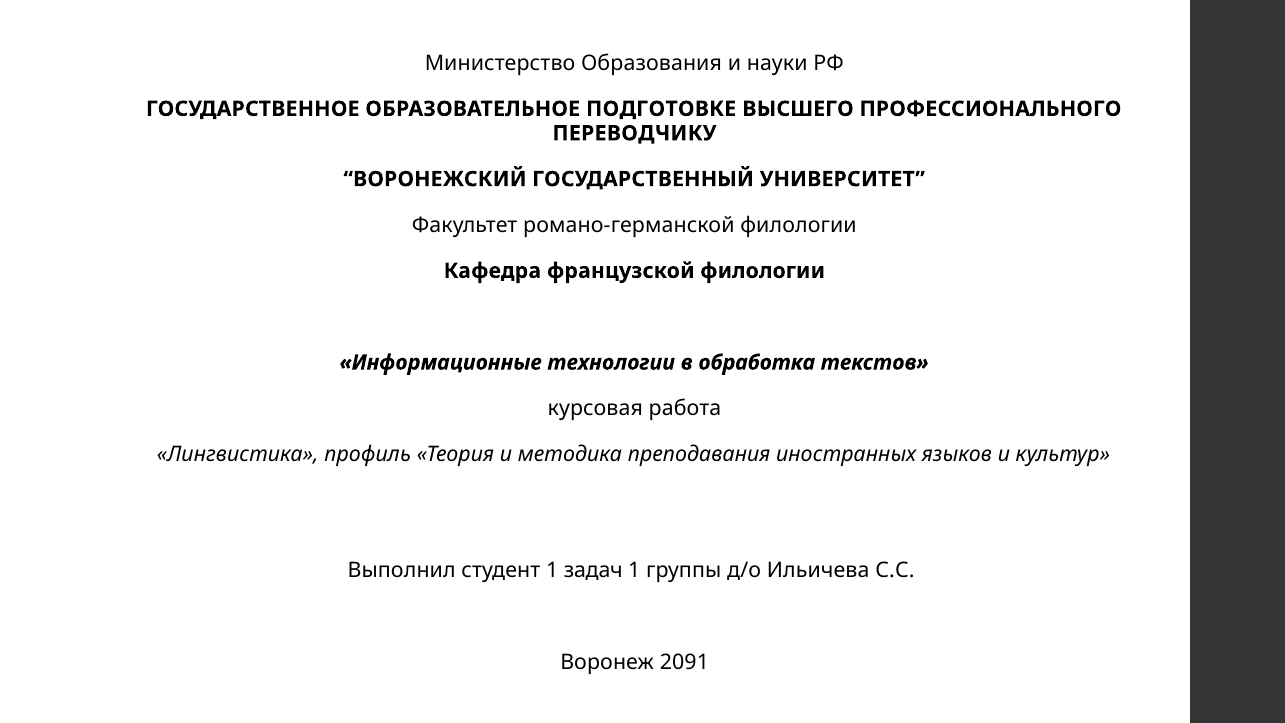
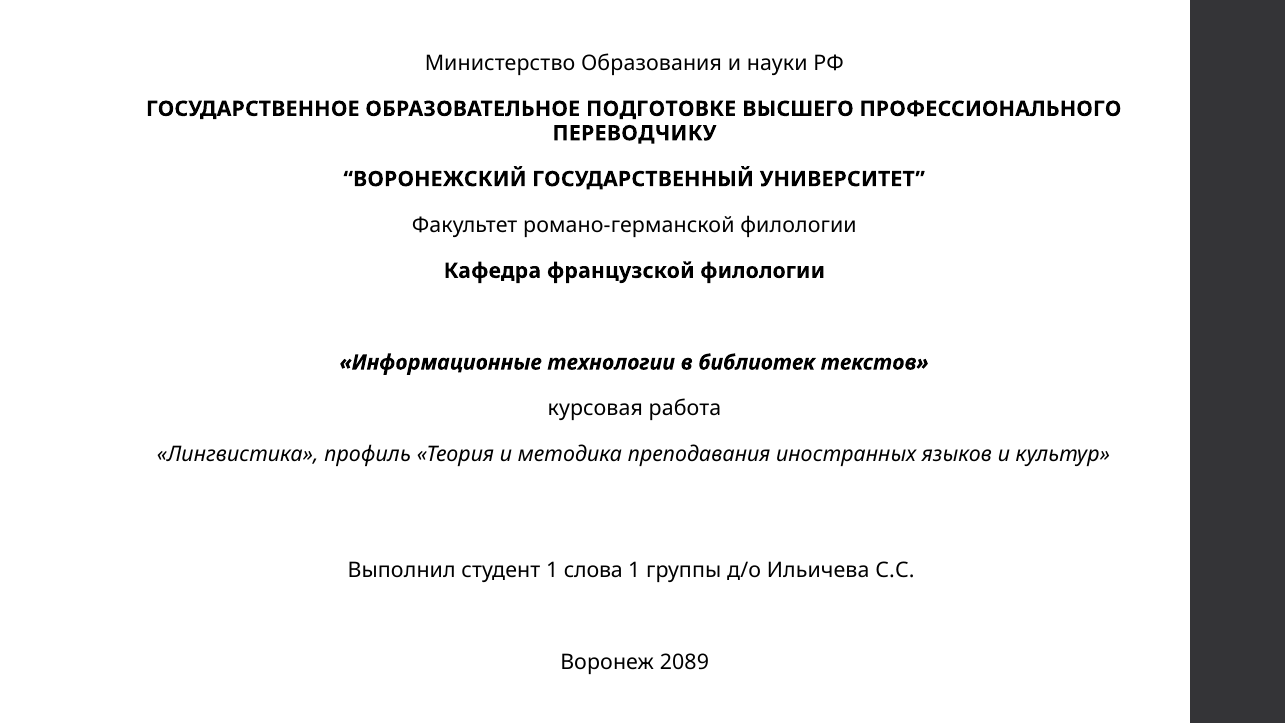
обработка: обработка -> библиотек
задач: задач -> слова
2091: 2091 -> 2089
